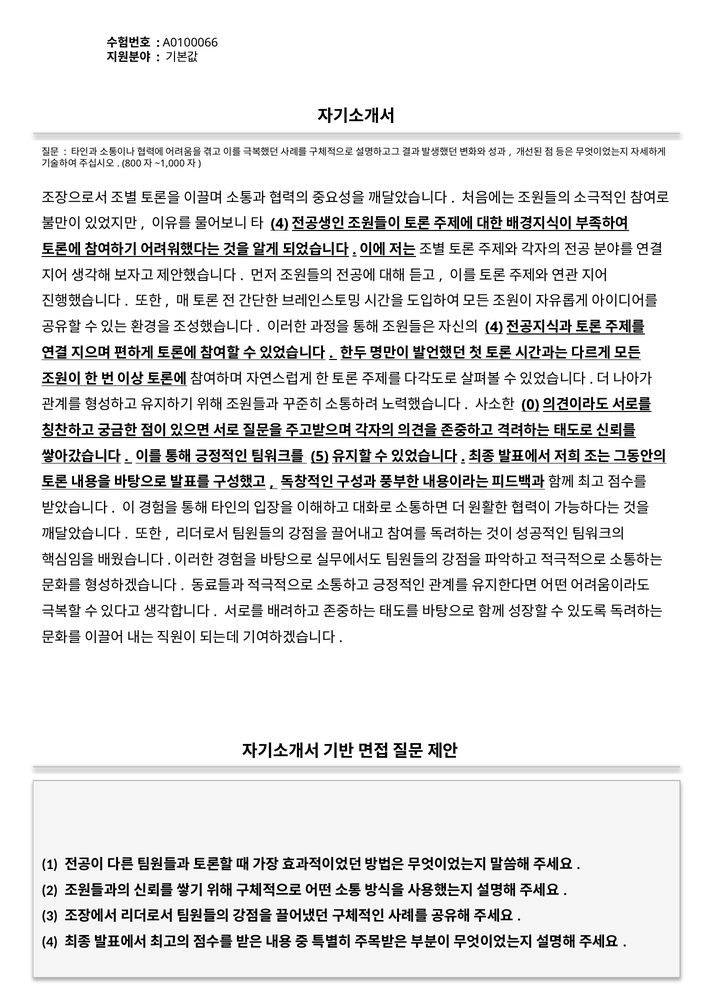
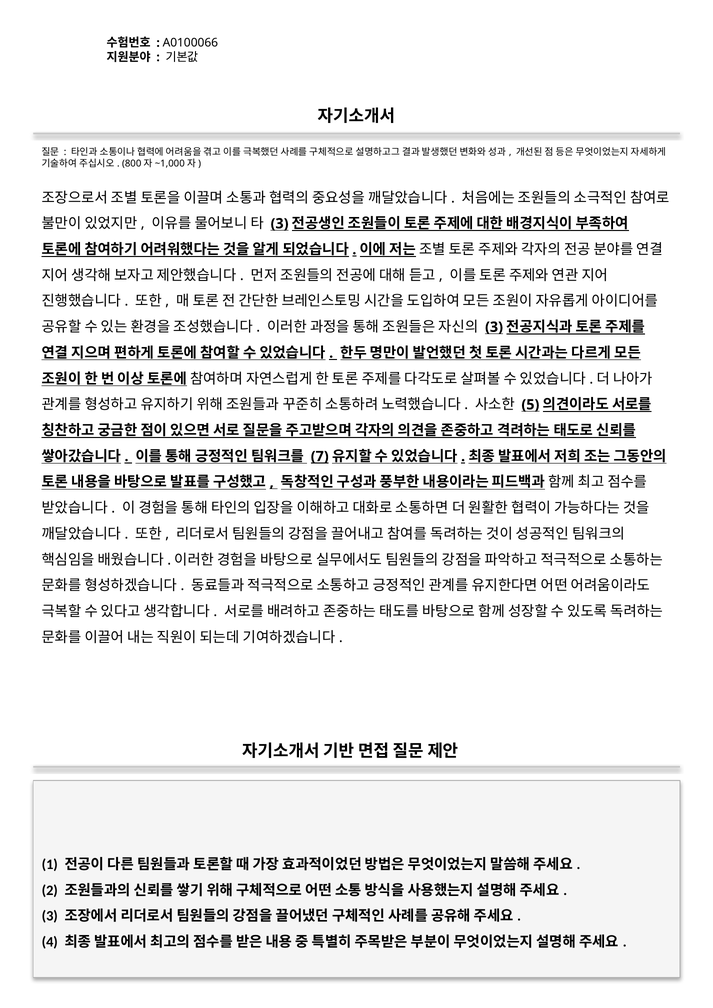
4 at (280, 224): 4 -> 3
4 at (494, 327): 4 -> 3
0: 0 -> 5
5: 5 -> 7
